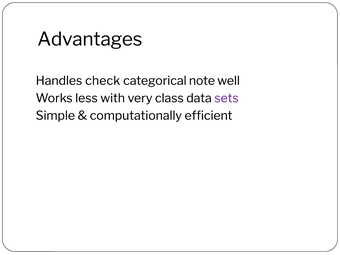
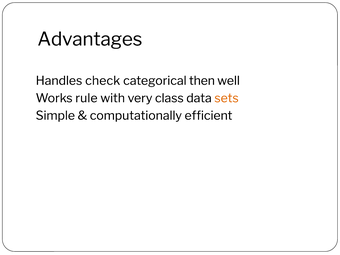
note: note -> then
less: less -> rule
sets colour: purple -> orange
